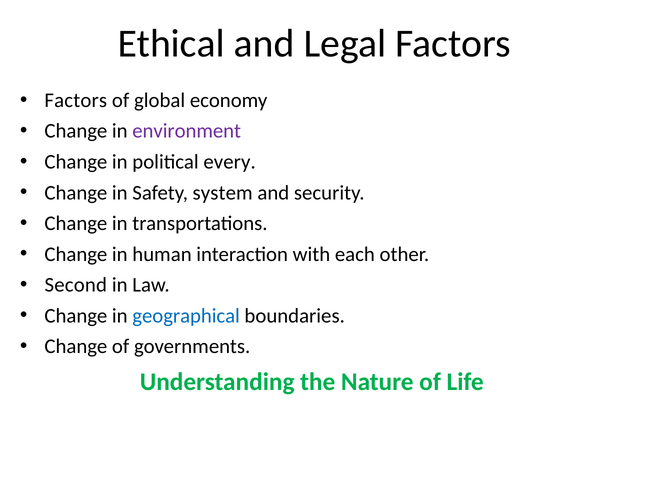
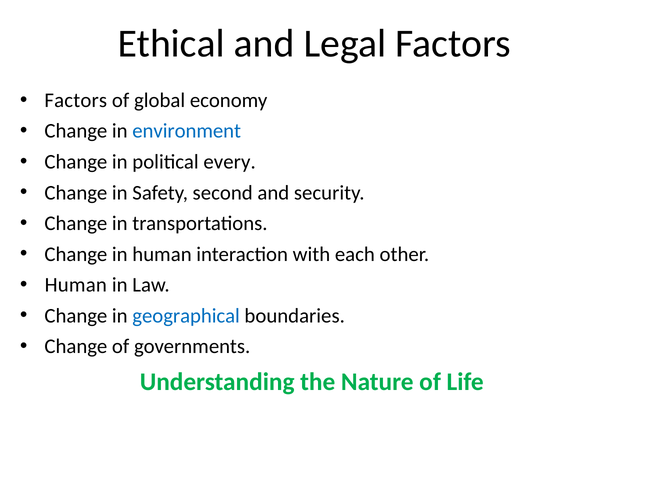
environment colour: purple -> blue
system: system -> second
Second at (76, 285): Second -> Human
